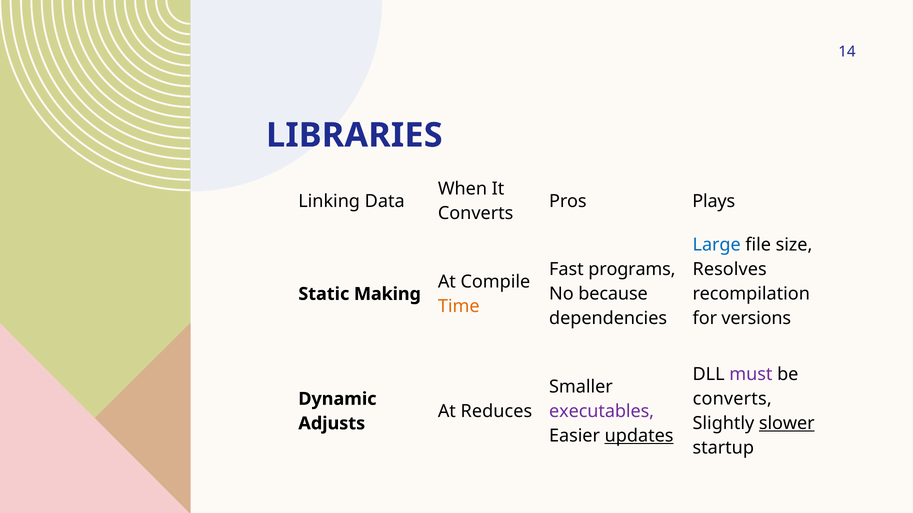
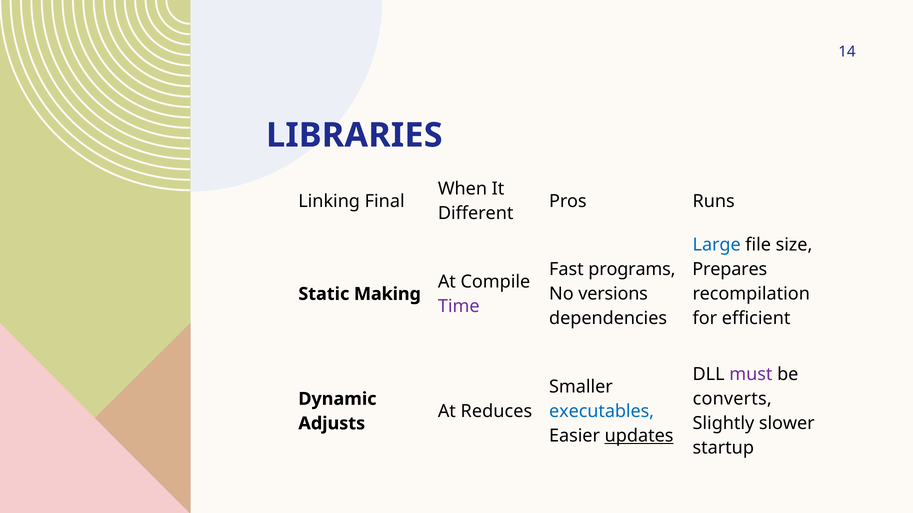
Data: Data -> Final
Plays: Plays -> Runs
Converts at (476, 214): Converts -> Different
Resolves: Resolves -> Prepares
because: because -> versions
Time colour: orange -> purple
versions: versions -> efficient
executables colour: purple -> blue
slower underline: present -> none
